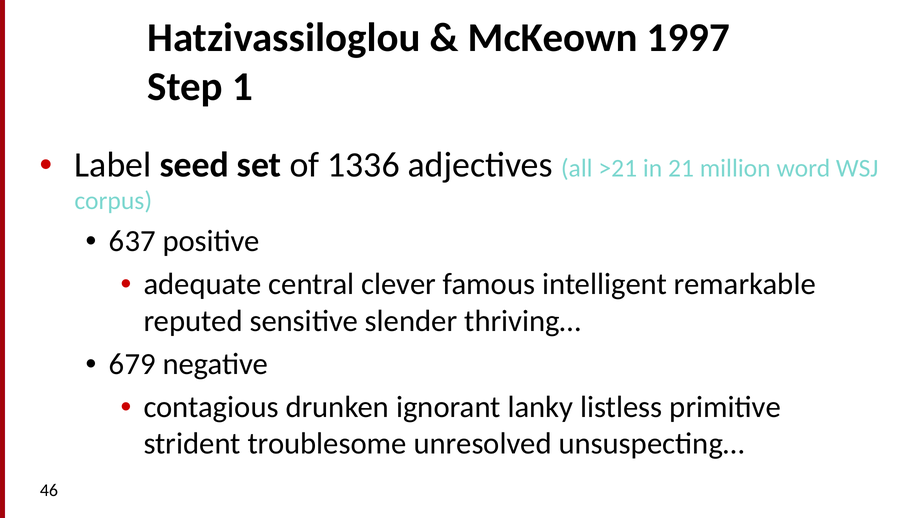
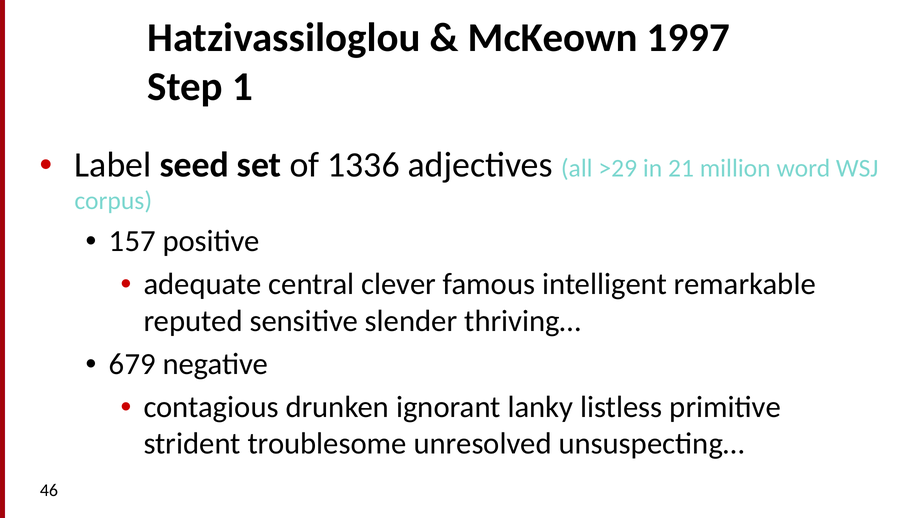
>21: >21 -> >29
637: 637 -> 157
